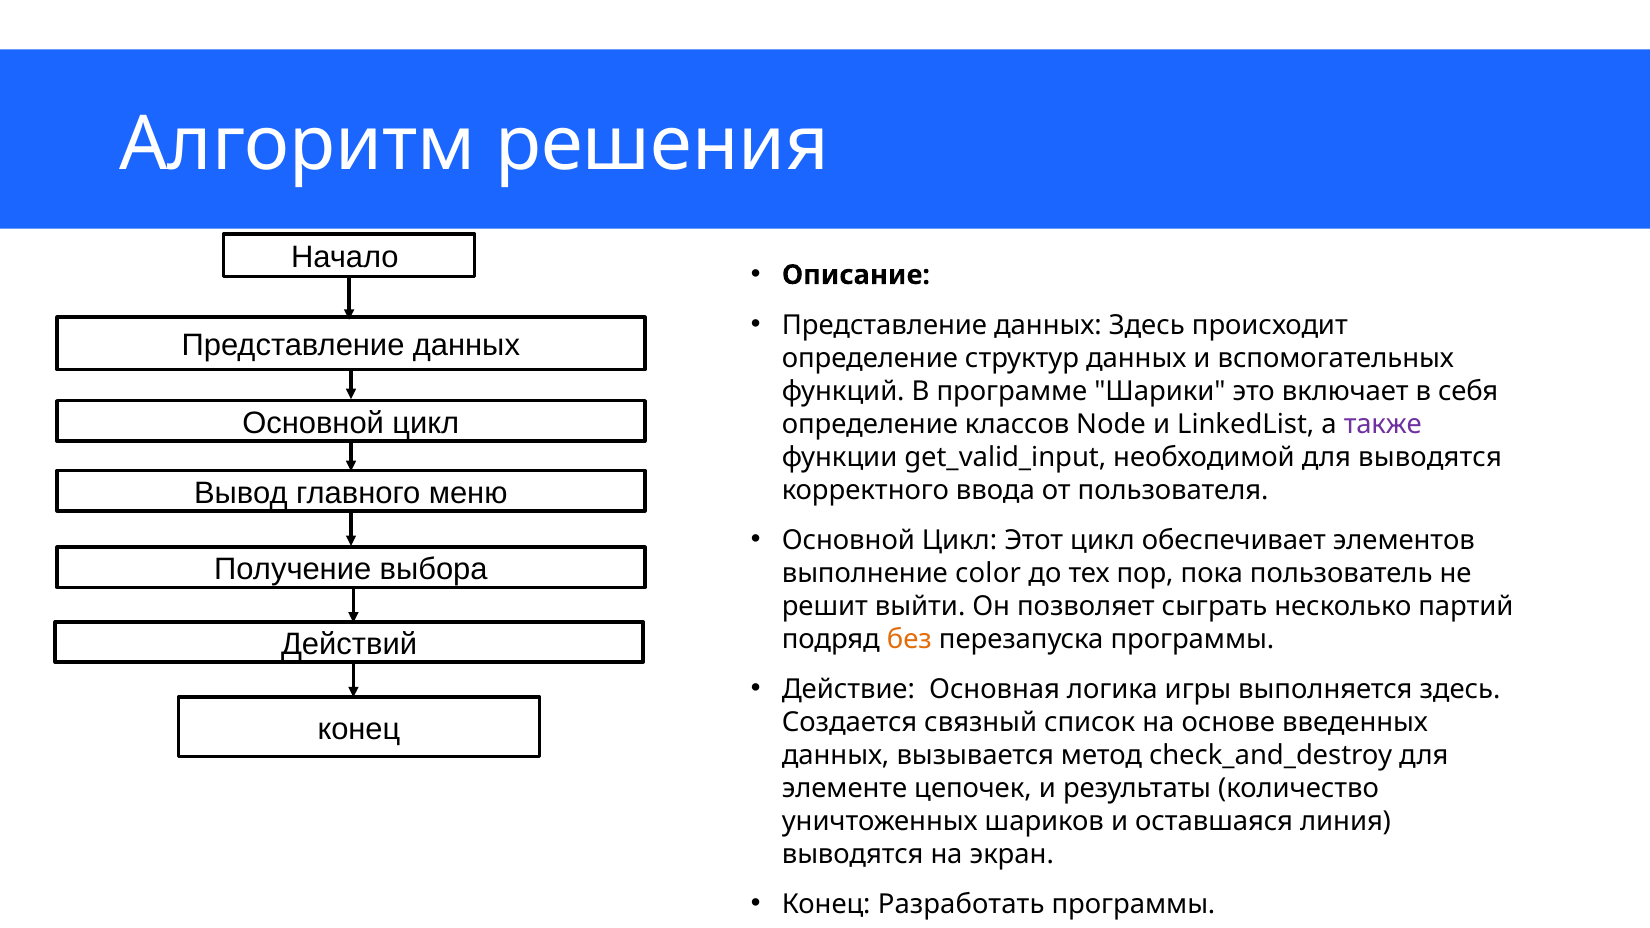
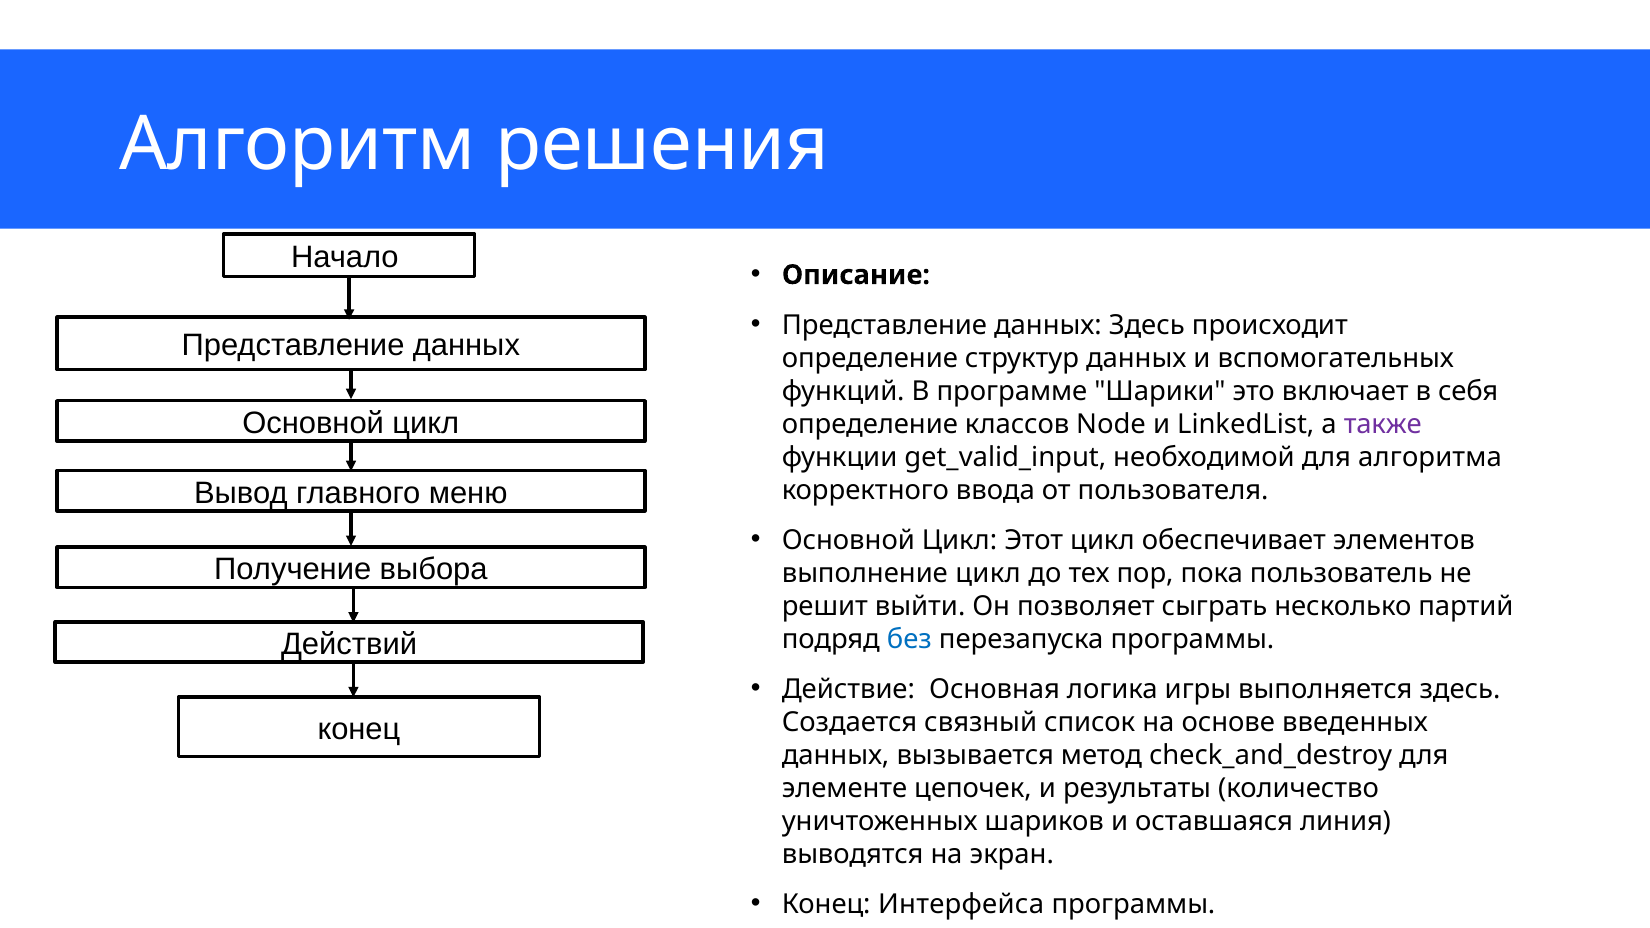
для выводятся: выводятся -> алгоритма
выполнение color: color -> цикл
без colour: orange -> blue
Разработать: Разработать -> Интерфейса
